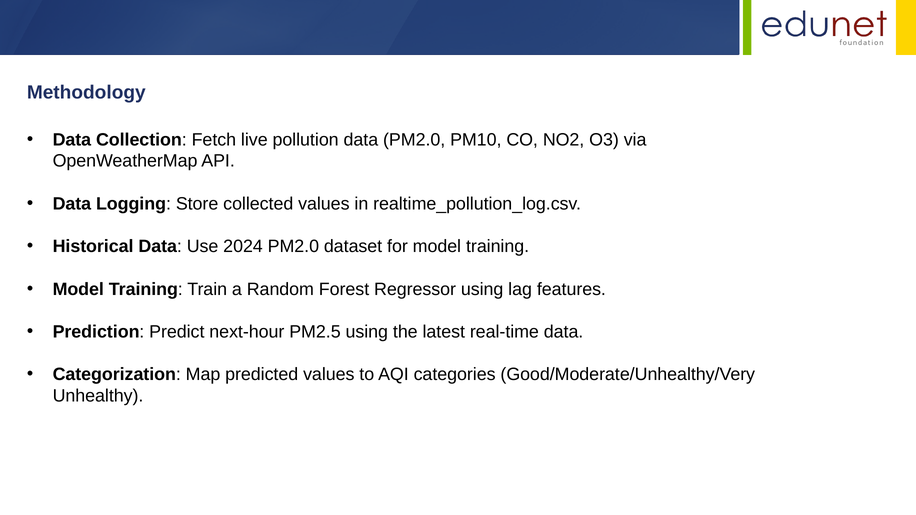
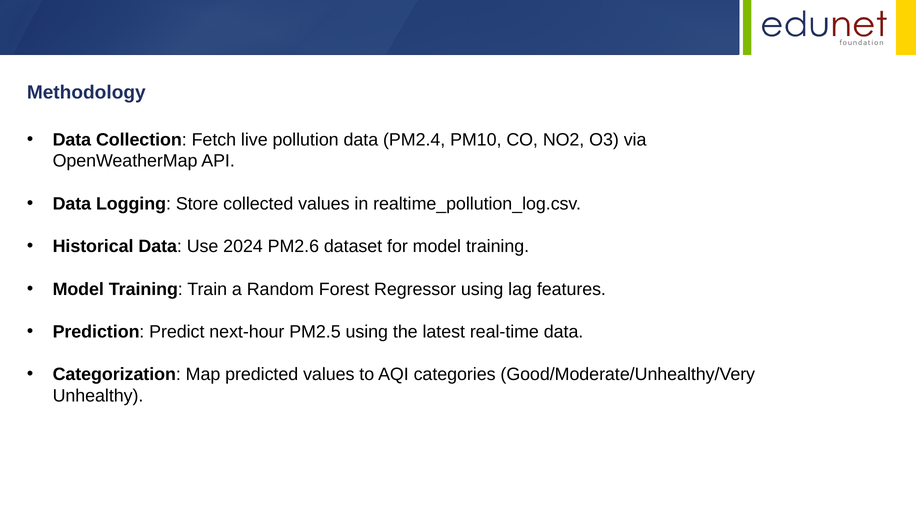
data PM2.0: PM2.0 -> PM2.4
2024 PM2.0: PM2.0 -> PM2.6
